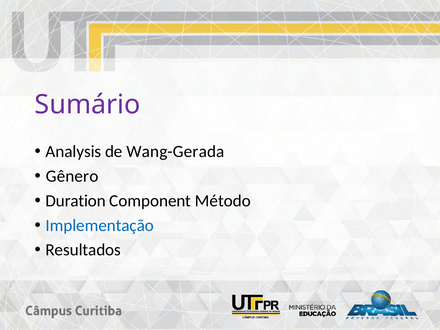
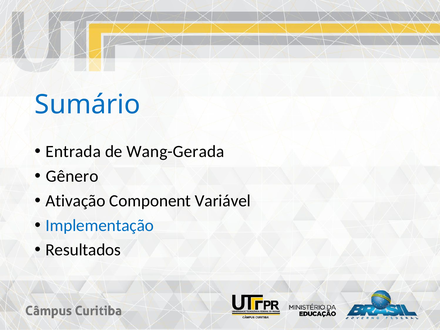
Sumário colour: purple -> blue
Analysis: Analysis -> Entrada
Duration: Duration -> Ativação
Método: Método -> Variável
